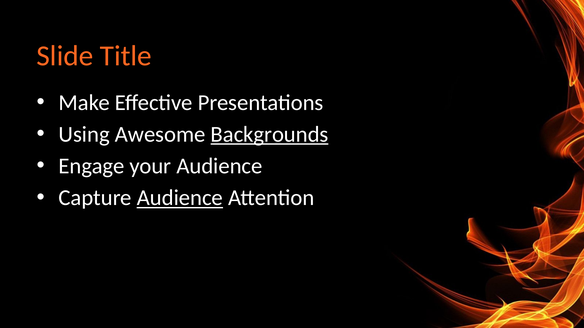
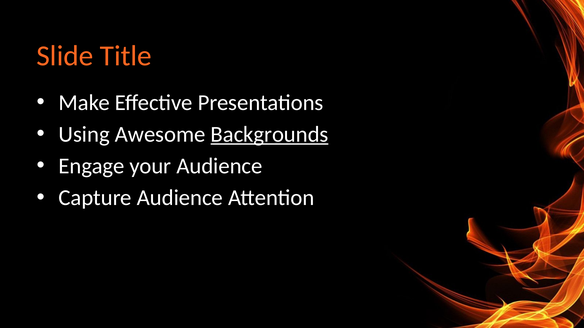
Audience at (180, 198) underline: present -> none
